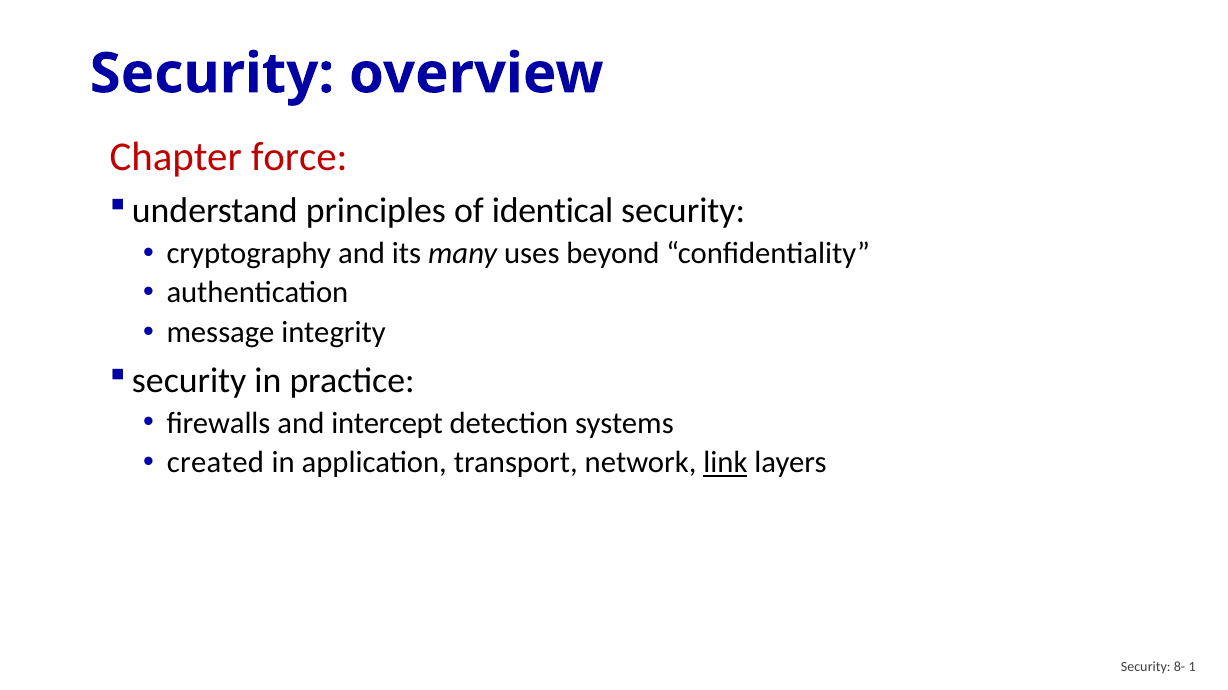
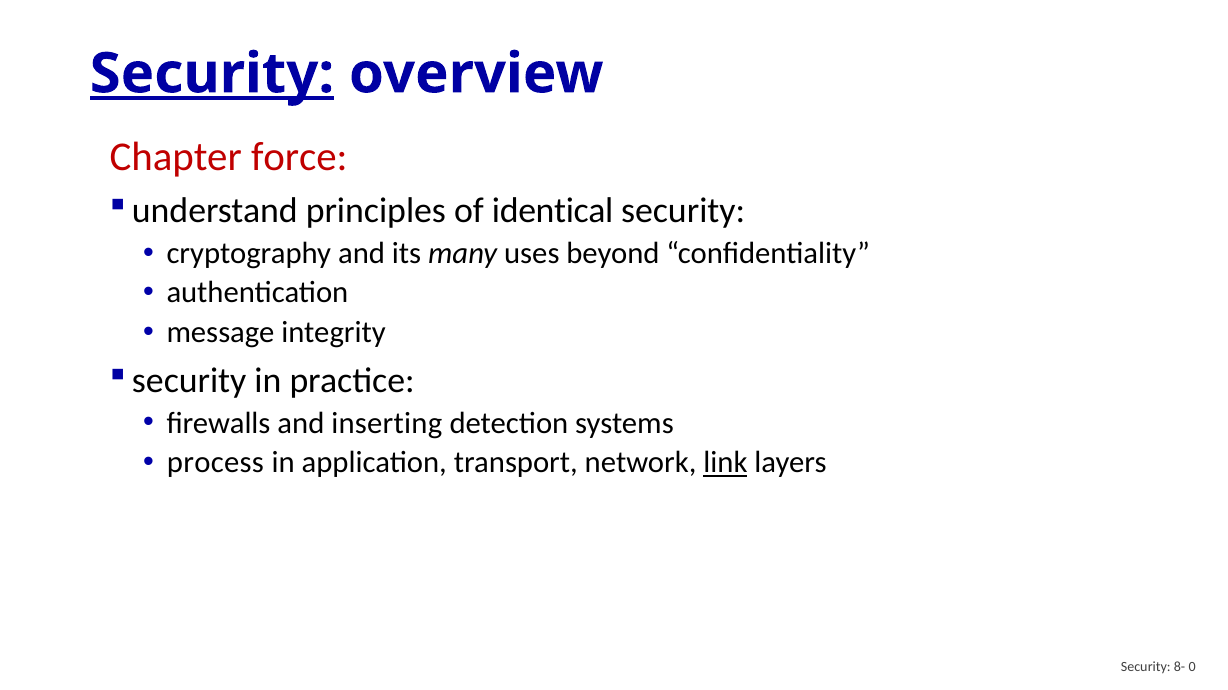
Security at (212, 74) underline: none -> present
intercept: intercept -> inserting
created: created -> process
1: 1 -> 0
